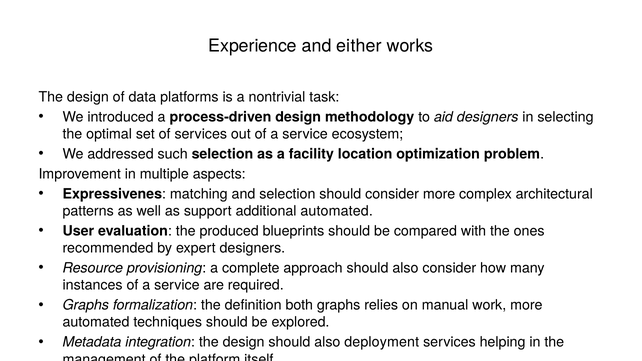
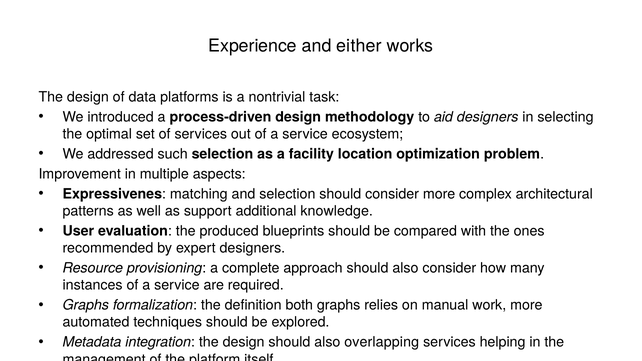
additional automated: automated -> knowledge
deployment: deployment -> overlapping
